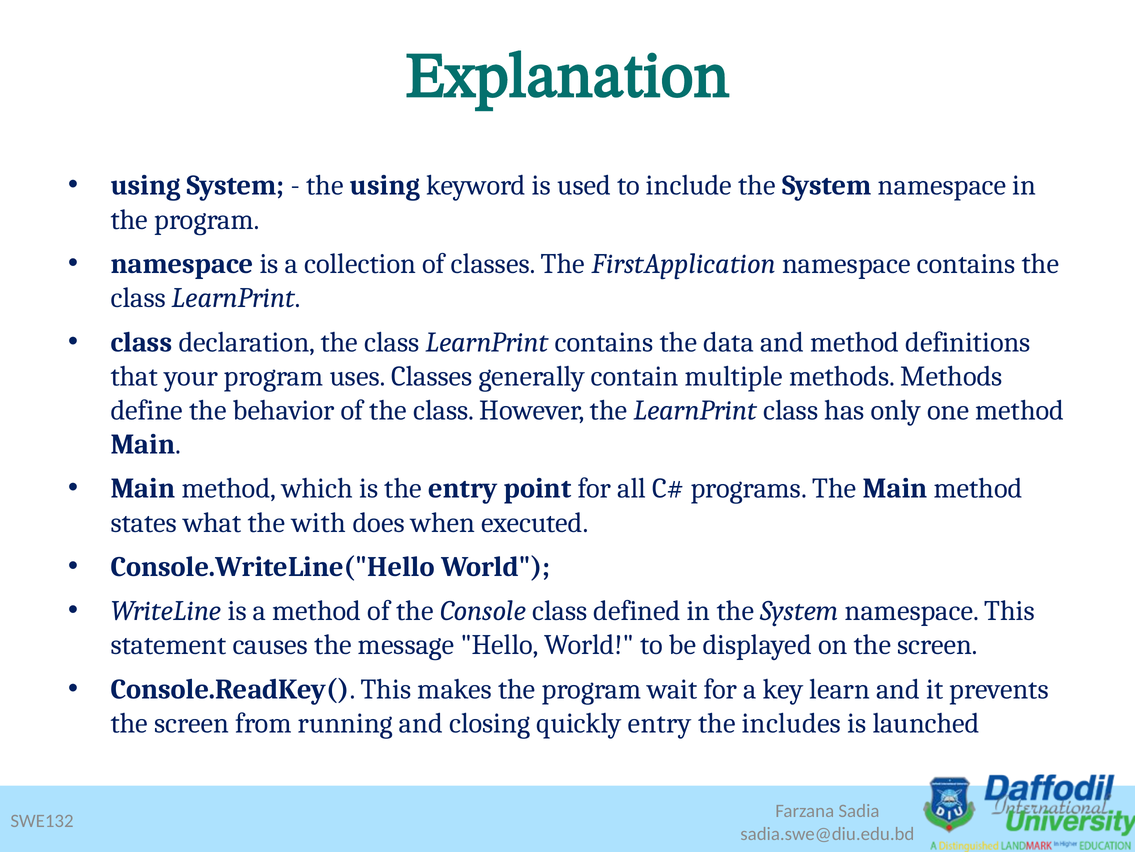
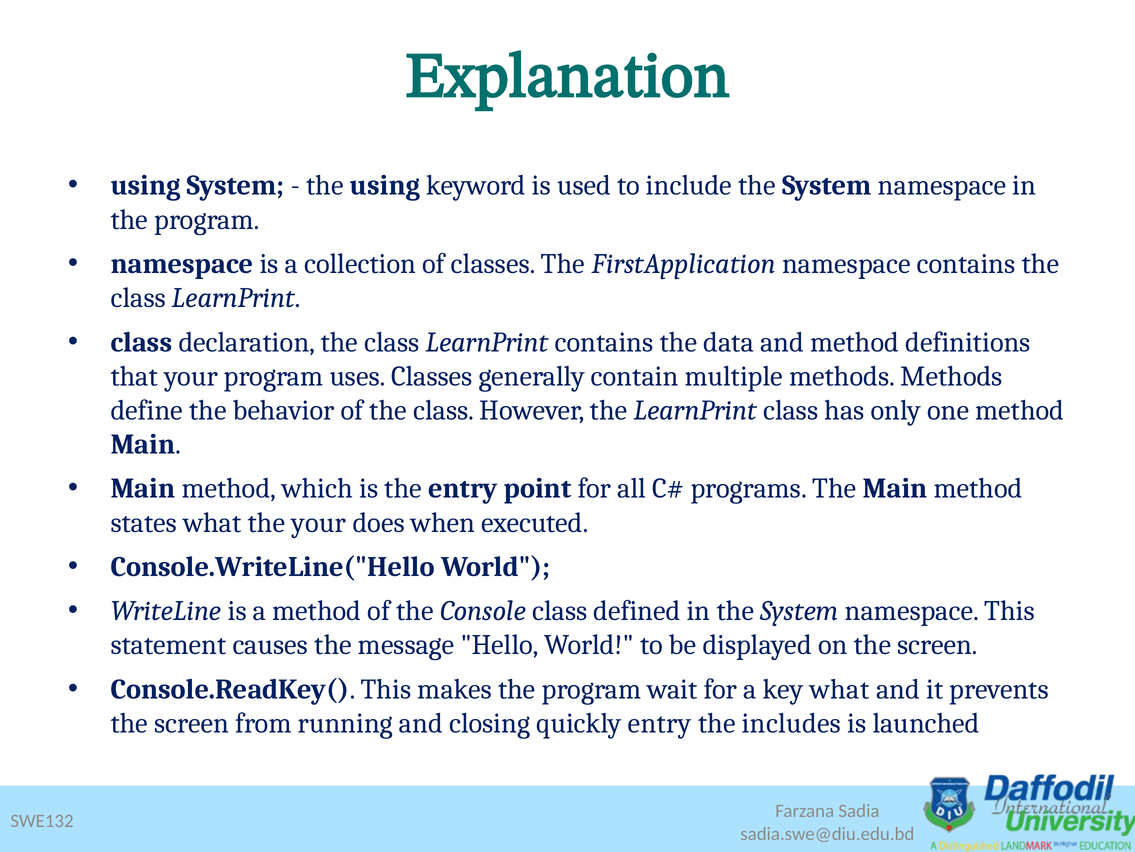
the with: with -> your
key learn: learn -> what
